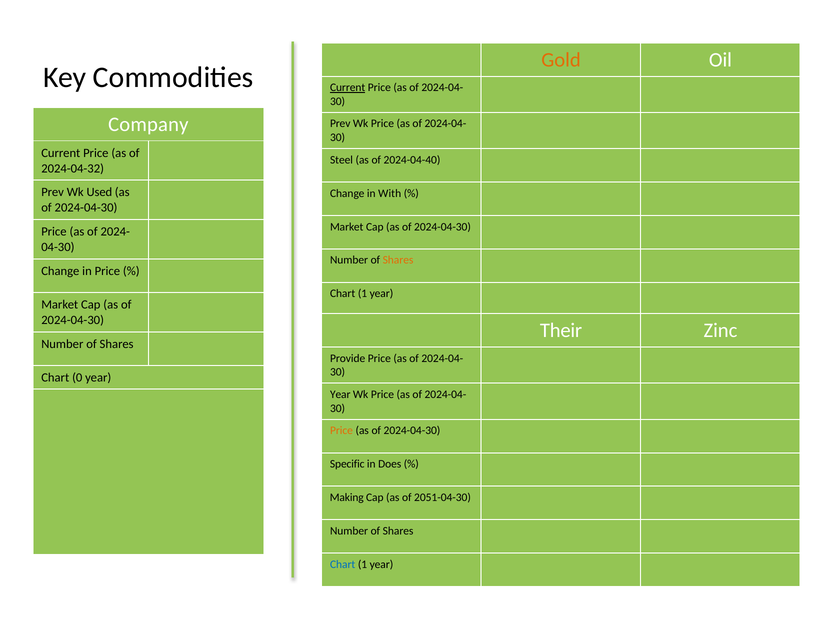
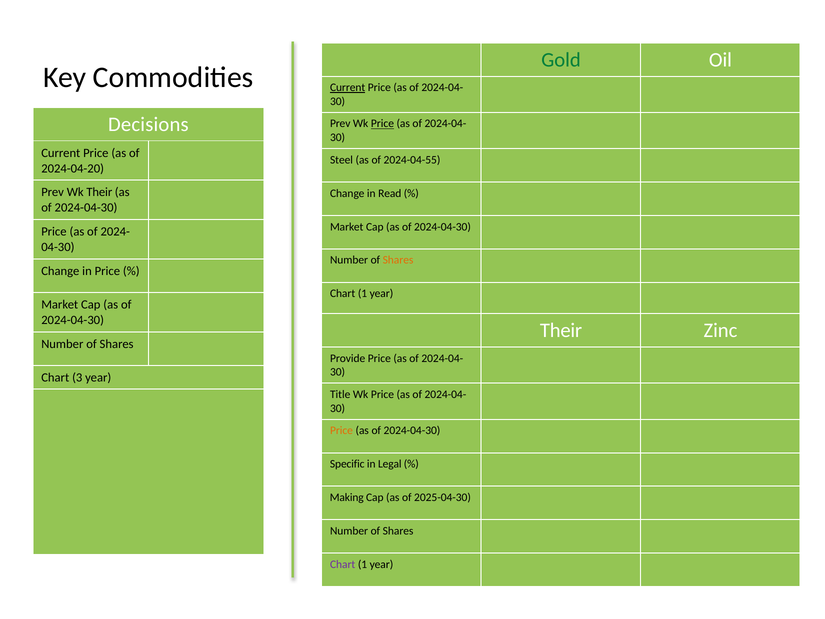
Gold colour: orange -> green
Company: Company -> Decisions
Price at (382, 124) underline: none -> present
2024-04-40: 2024-04-40 -> 2024-04-55
2024-04-32: 2024-04-32 -> 2024-04-20
Wk Used: Used -> Their
With: With -> Read
0: 0 -> 3
Year at (340, 394): Year -> Title
Does: Does -> Legal
2051-04-30: 2051-04-30 -> 2025-04-30
Chart at (343, 564) colour: blue -> purple
